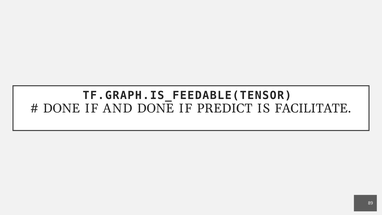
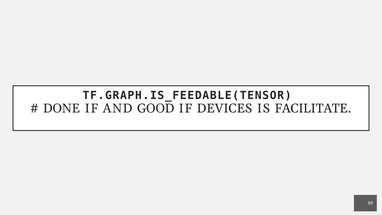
AND DONE: DONE -> GOOD
PREDICT: PREDICT -> DEVICES
